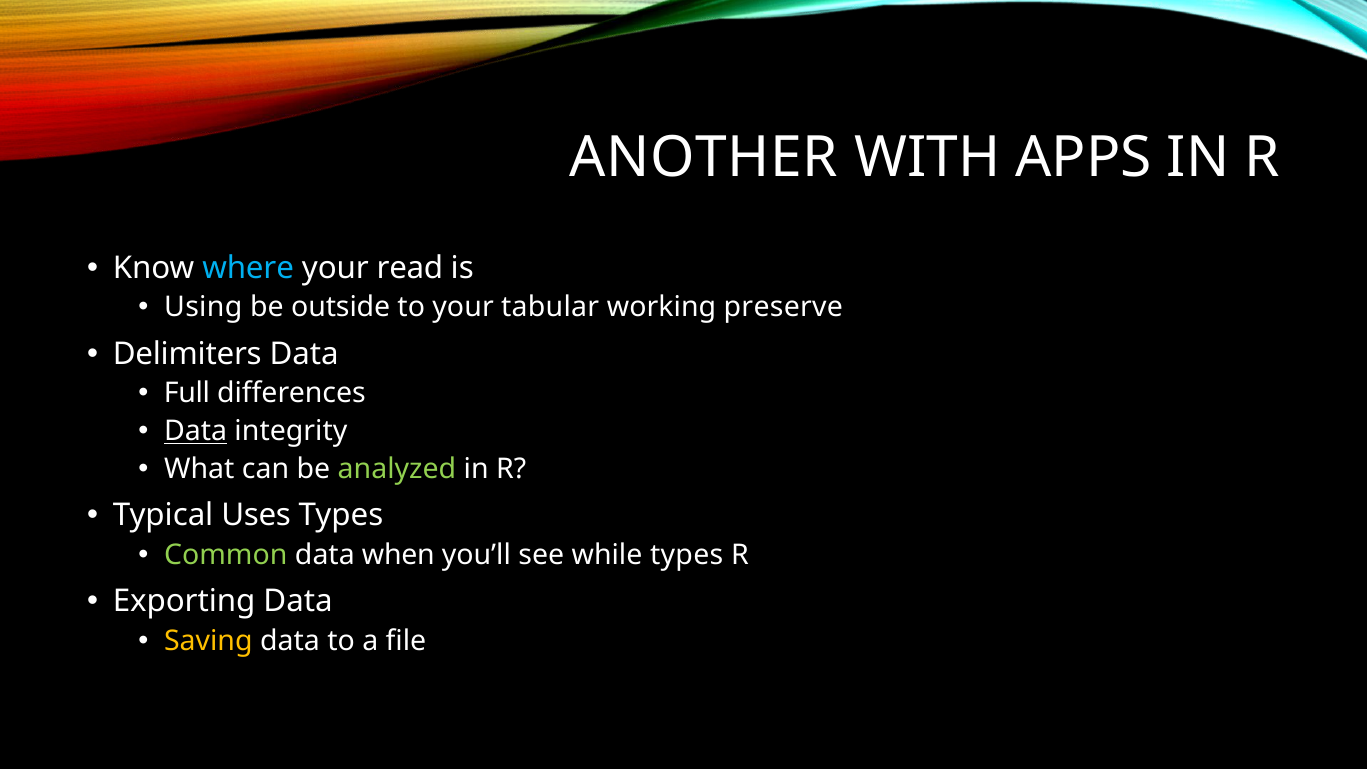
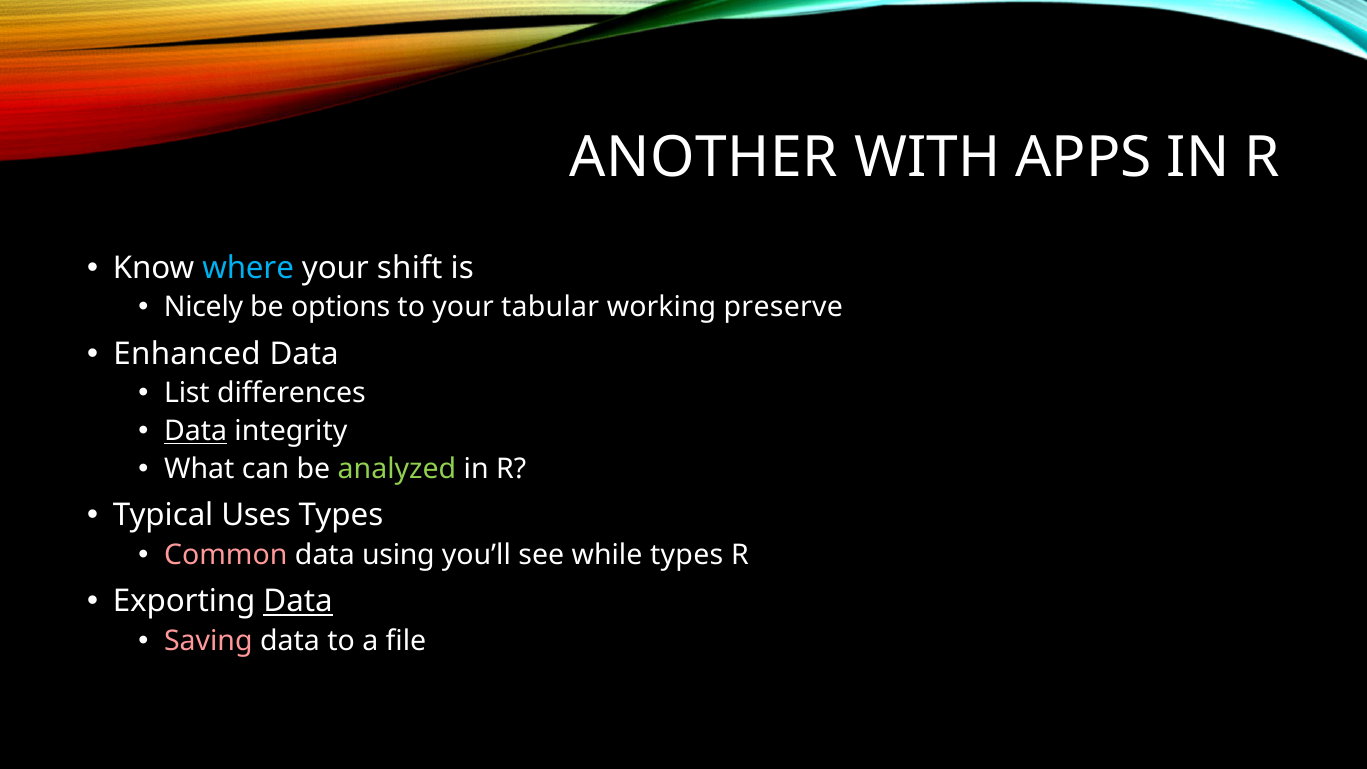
read: read -> shift
Using: Using -> Nicely
outside: outside -> options
Delimiters: Delimiters -> Enhanced
Full: Full -> List
Common colour: light green -> pink
when: when -> using
Data at (298, 601) underline: none -> present
Saving colour: yellow -> pink
